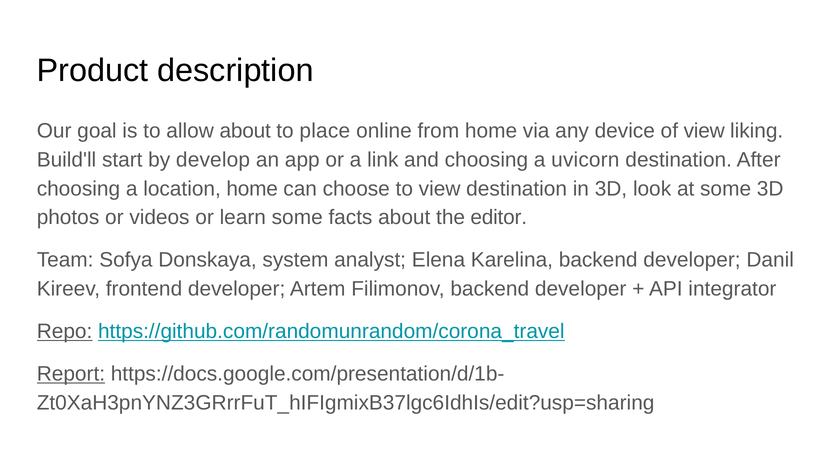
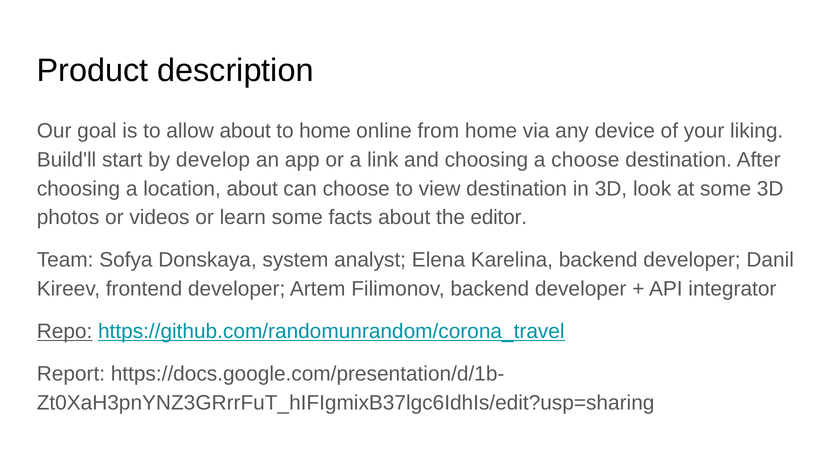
to place: place -> home
of view: view -> your
a uvicorn: uvicorn -> choose
location home: home -> about
Report underline: present -> none
